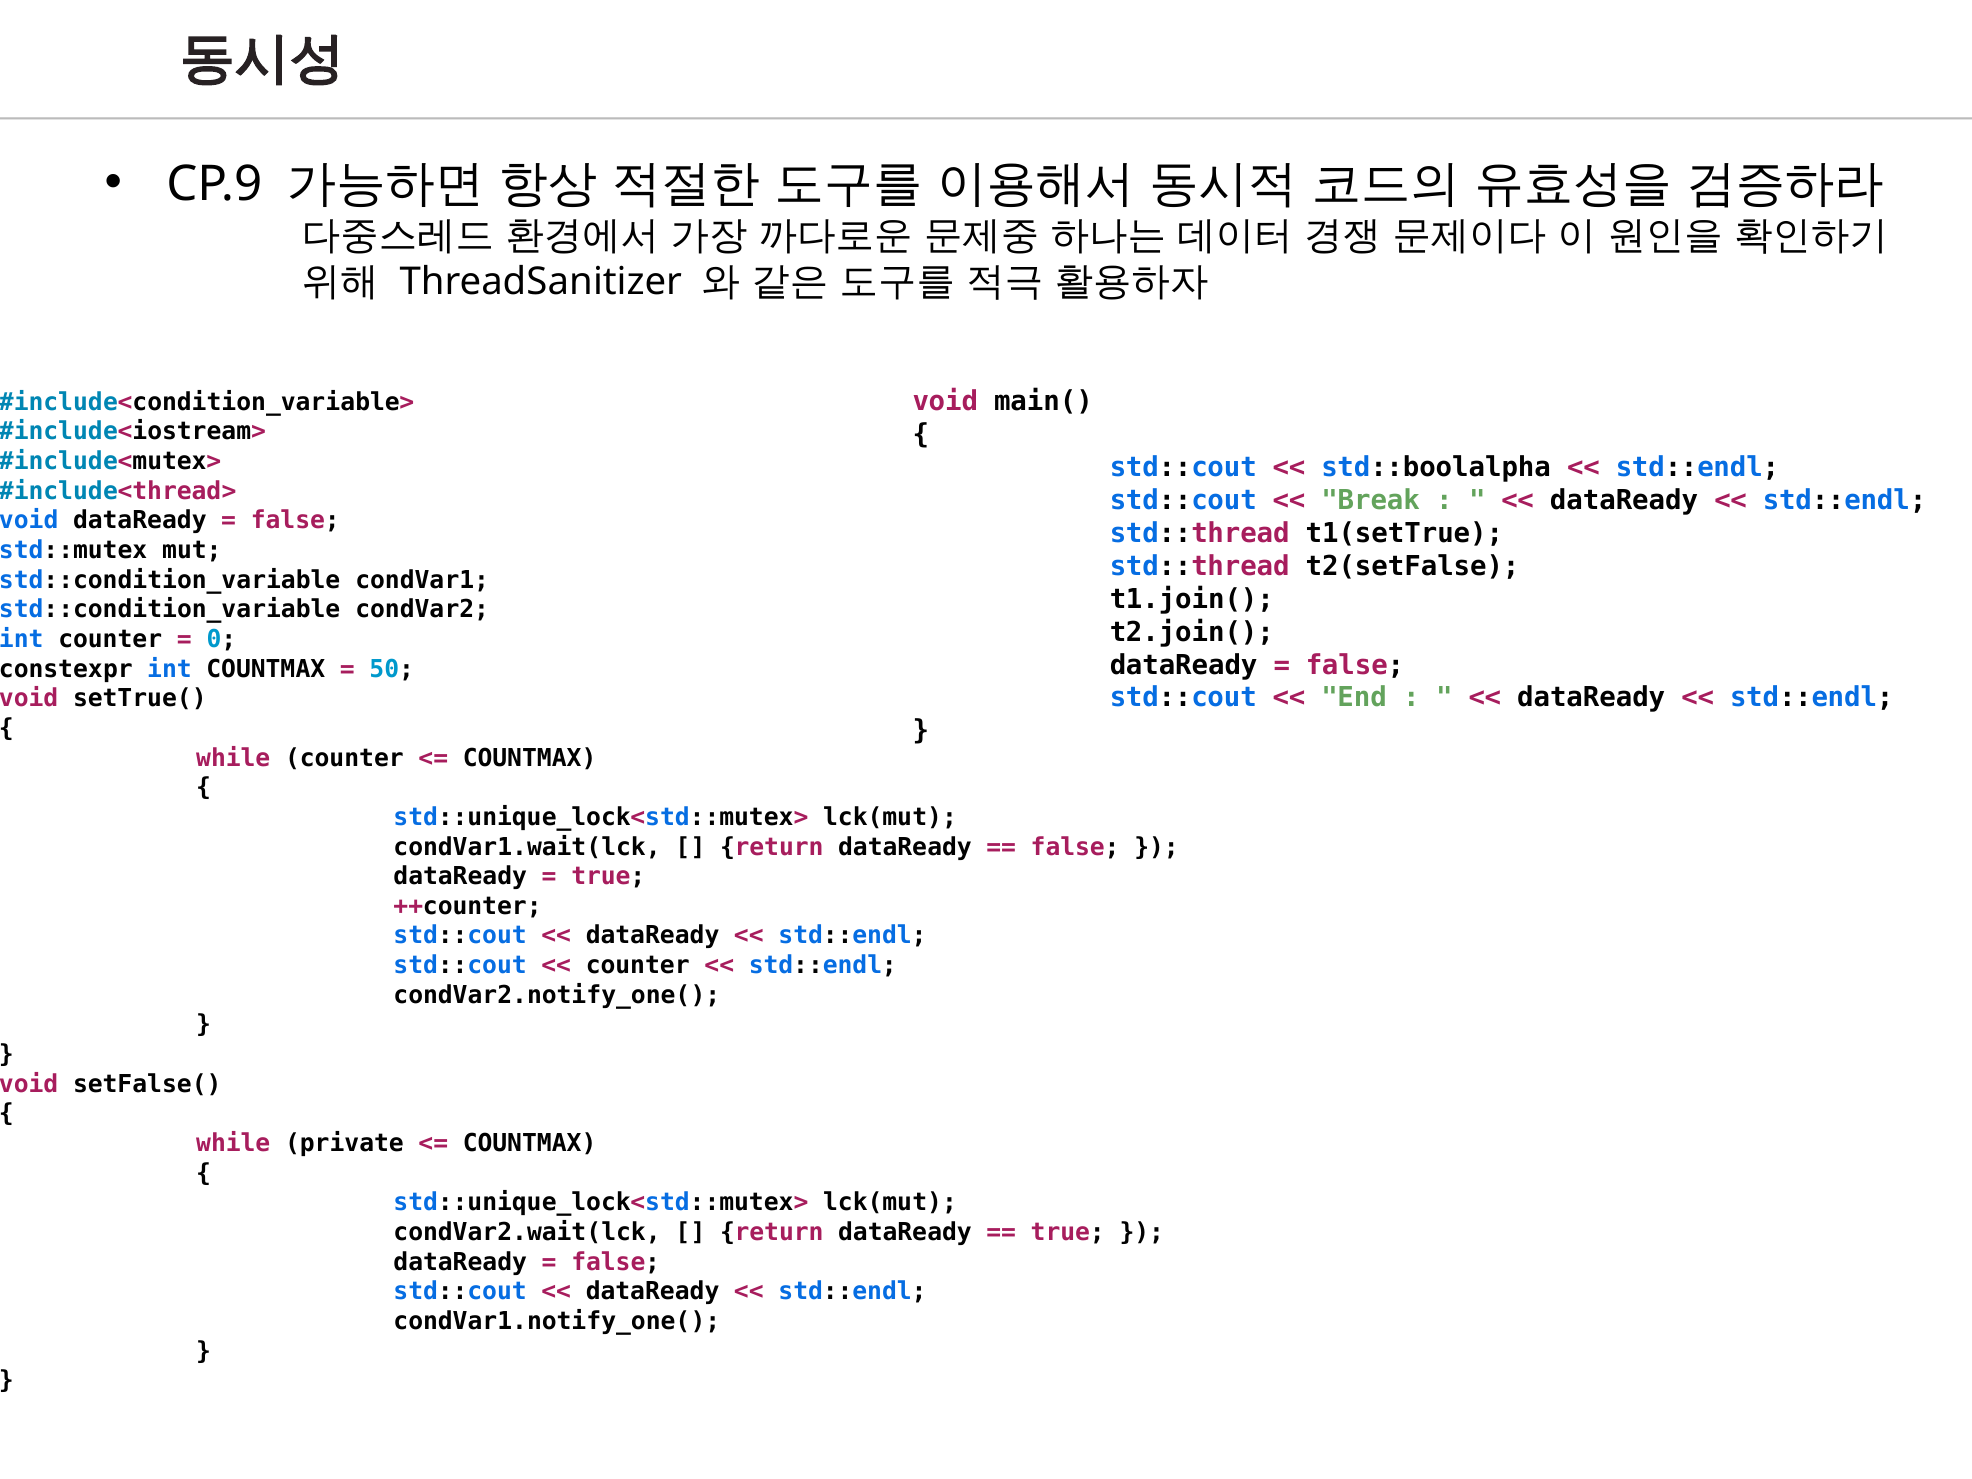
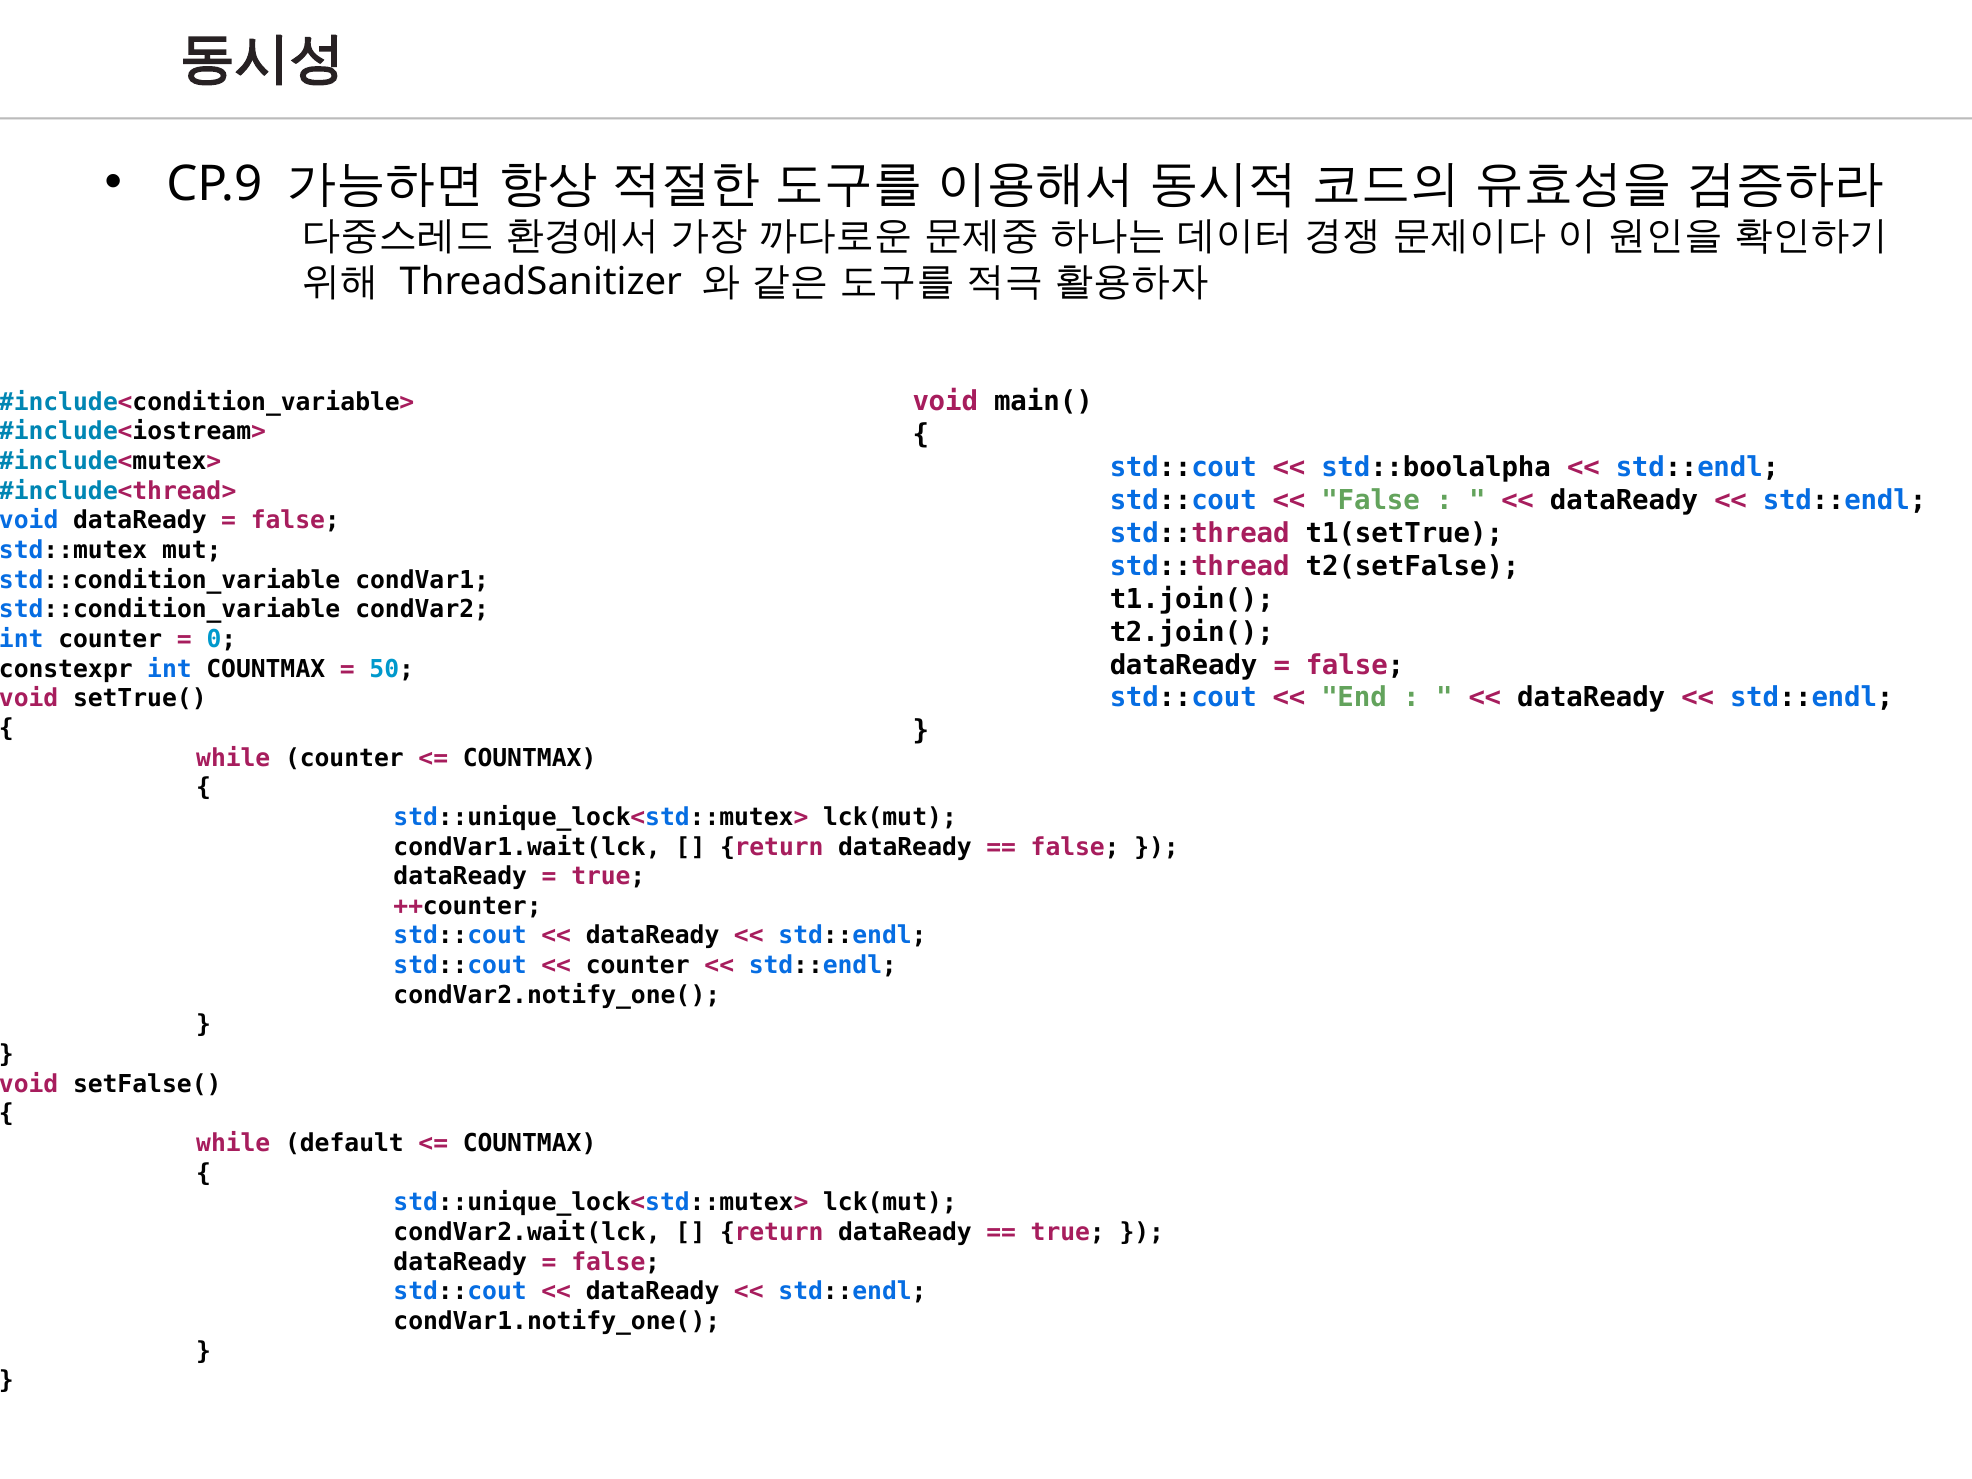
Break at (1371, 500): Break -> False
private: private -> default
